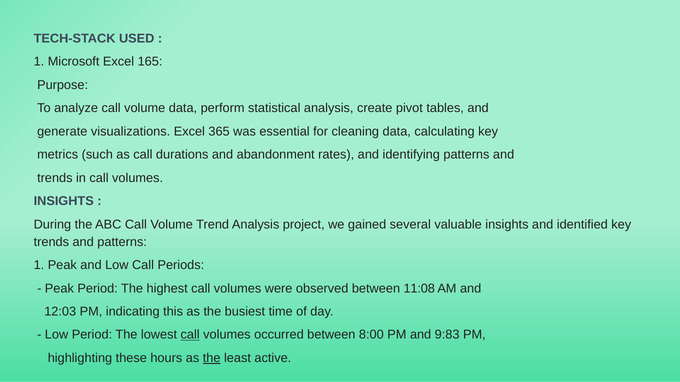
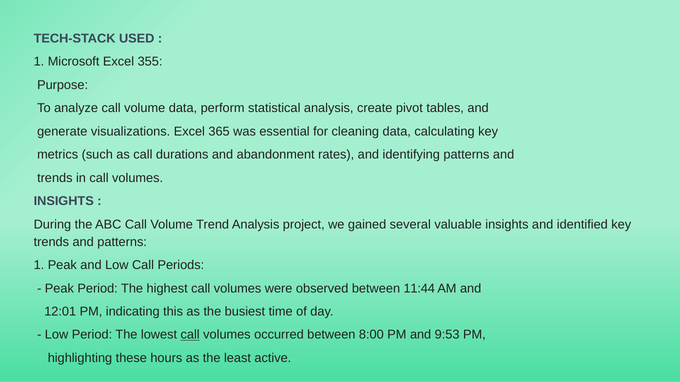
165: 165 -> 355
11:08: 11:08 -> 11:44
12:03: 12:03 -> 12:01
9:83: 9:83 -> 9:53
the at (212, 358) underline: present -> none
